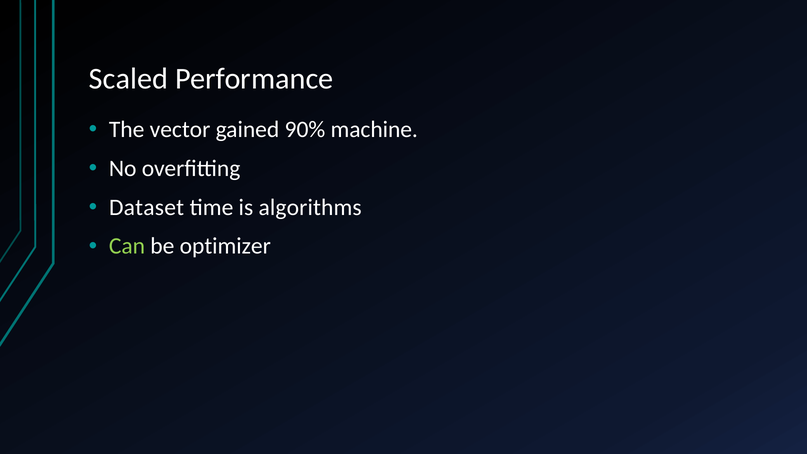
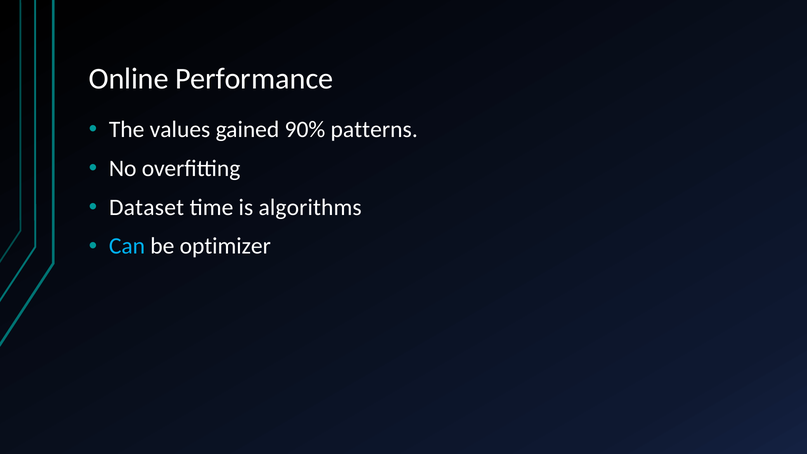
Scaled: Scaled -> Online
vector: vector -> values
machine: machine -> patterns
Can colour: light green -> light blue
